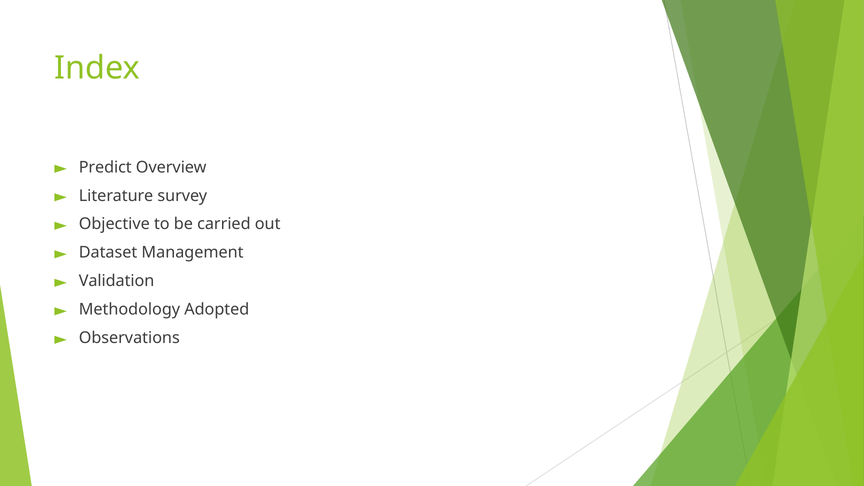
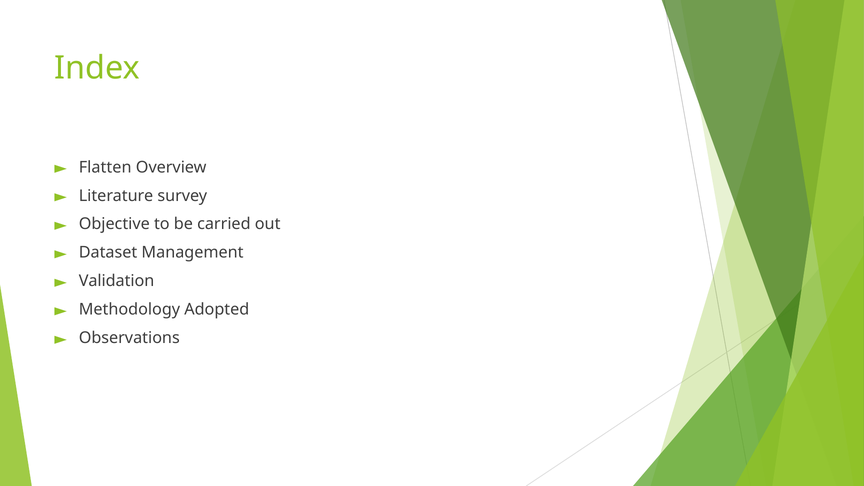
Predict: Predict -> Flatten
